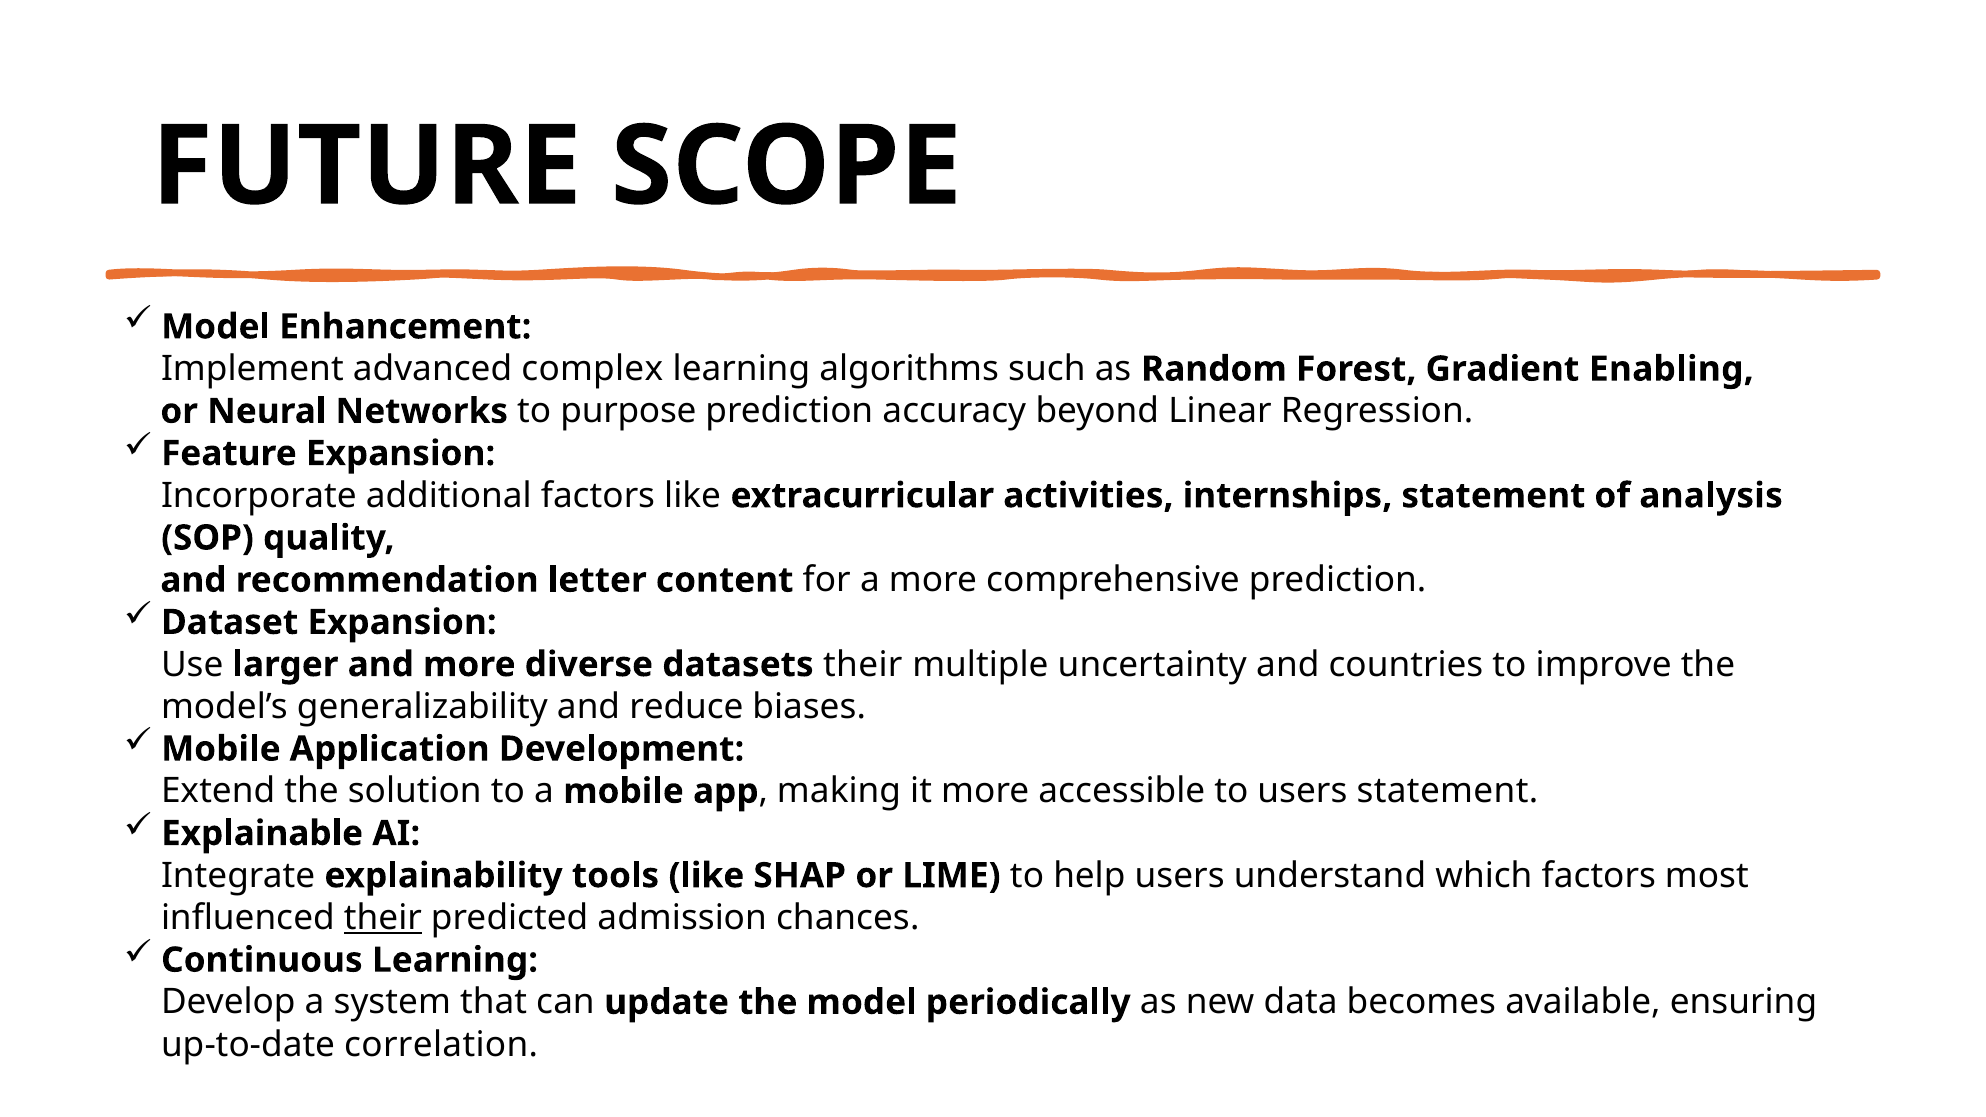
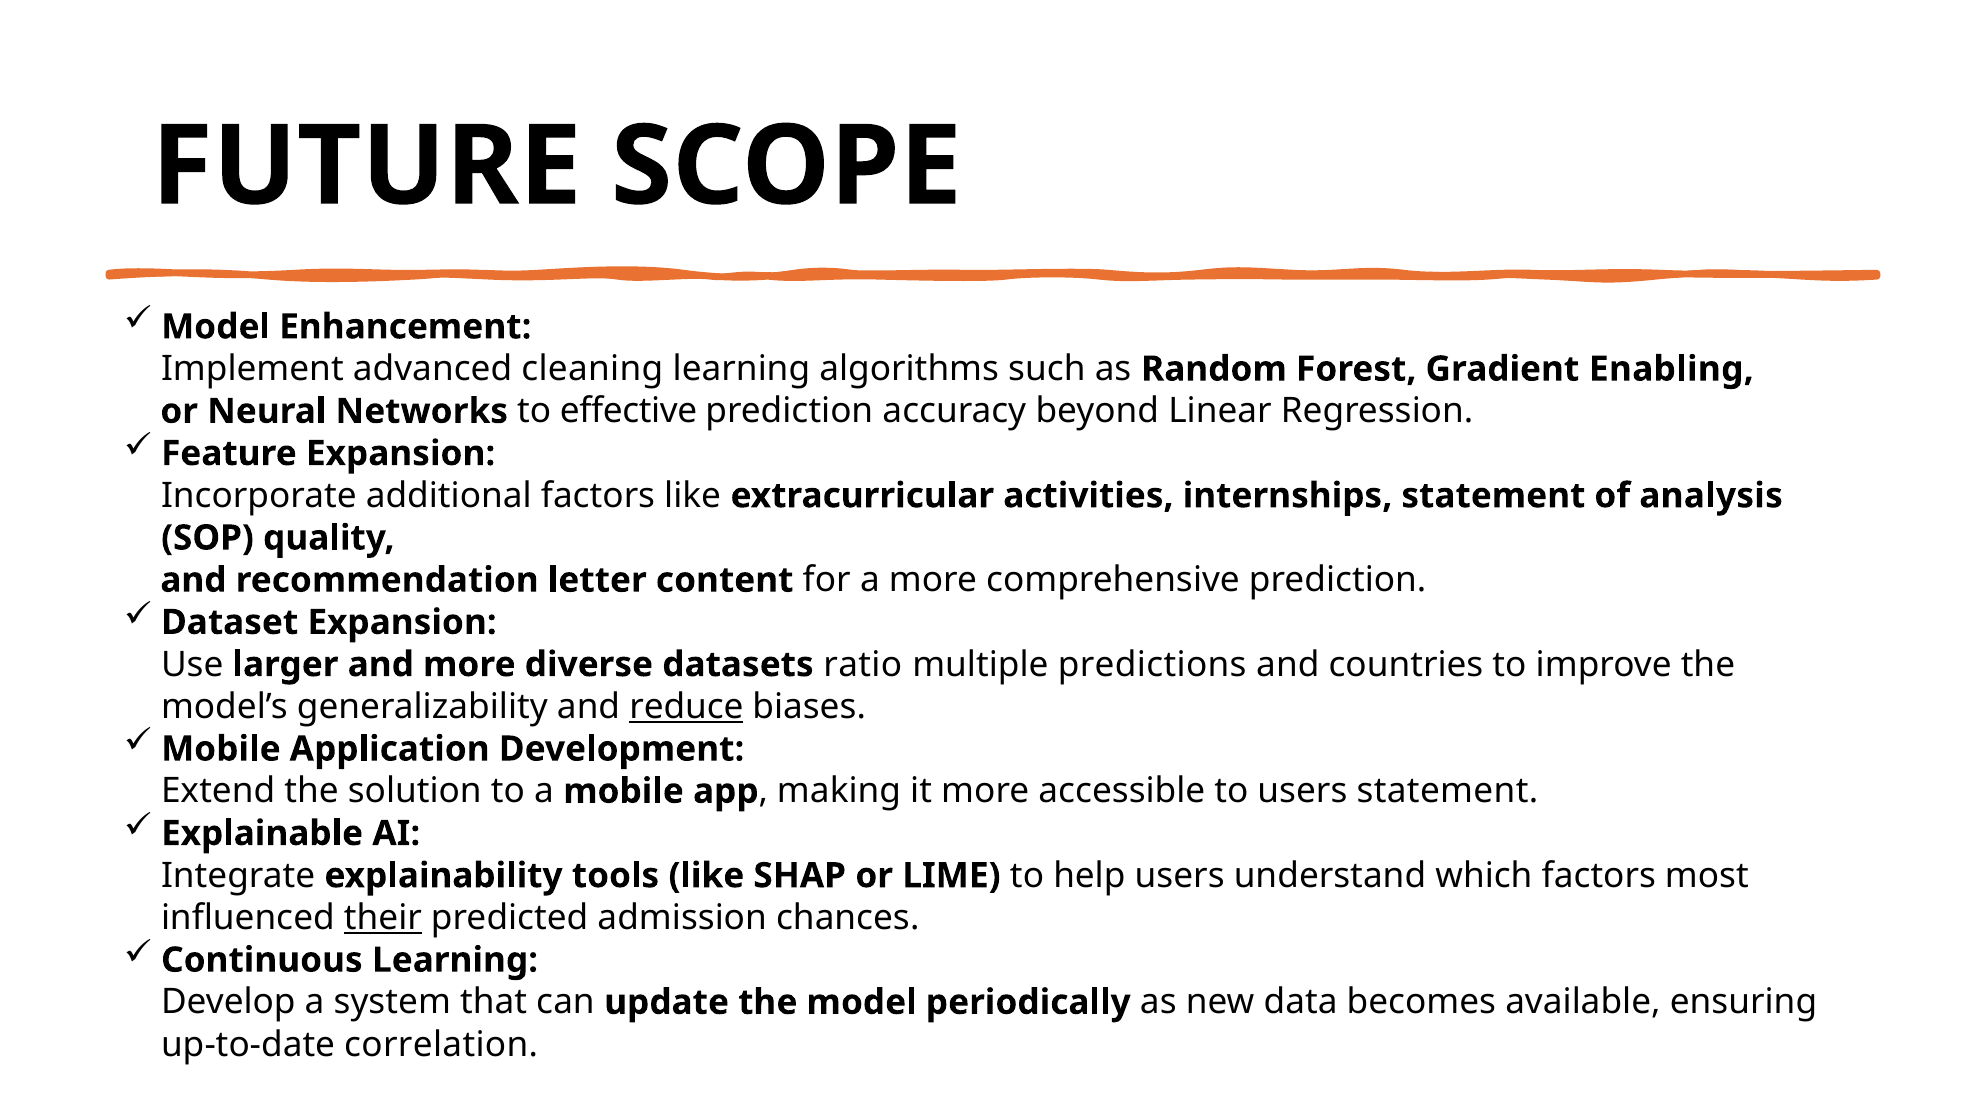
complex: complex -> cleaning
purpose: purpose -> effective
datasets their: their -> ratio
uncertainty: uncertainty -> predictions
reduce underline: none -> present
